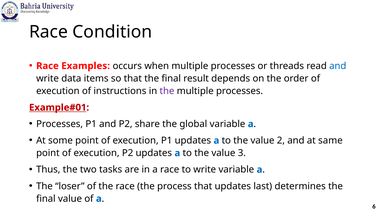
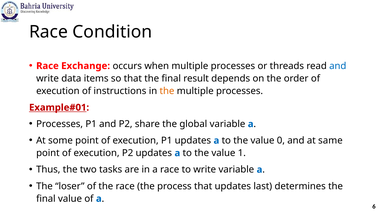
Examples: Examples -> Exchange
the at (167, 91) colour: purple -> orange
2: 2 -> 0
3: 3 -> 1
